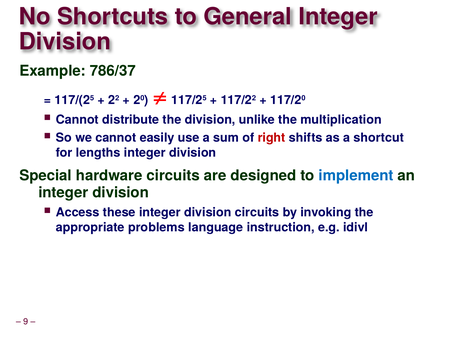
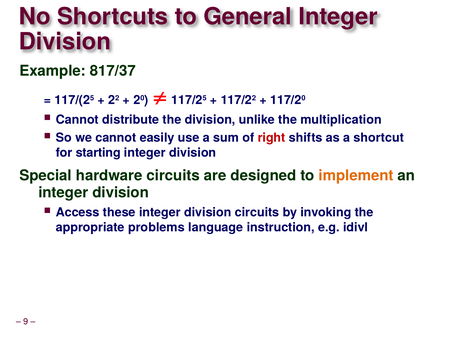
786/37: 786/37 -> 817/37
lengths: lengths -> starting
implement colour: blue -> orange
